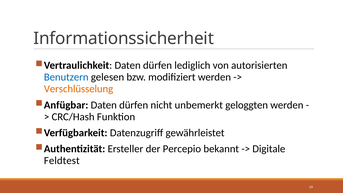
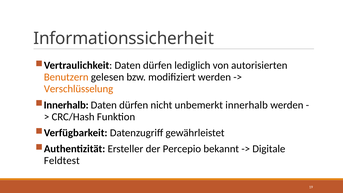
Benutzern colour: blue -> orange
Anfügbar at (66, 105): Anfügbar -> Innerhalb
unbemerkt geloggten: geloggten -> innerhalb
